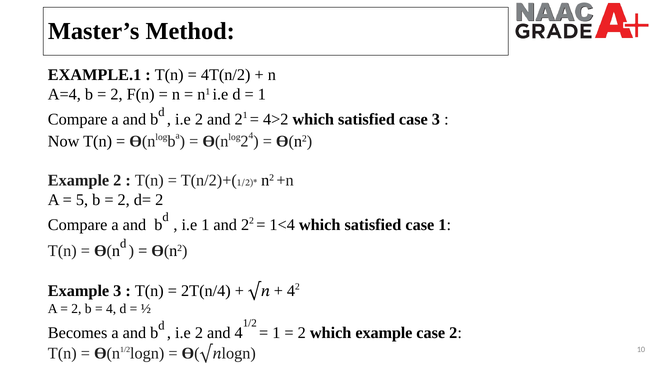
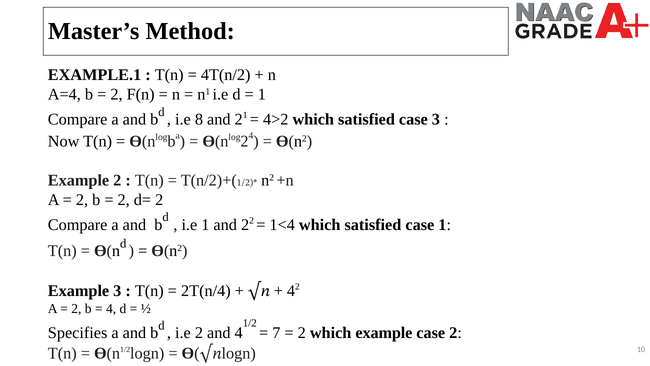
2 at (199, 119): 2 -> 8
5 at (82, 200): 5 -> 2
Becomes: Becomes -> Specifies
1 at (276, 333): 1 -> 7
